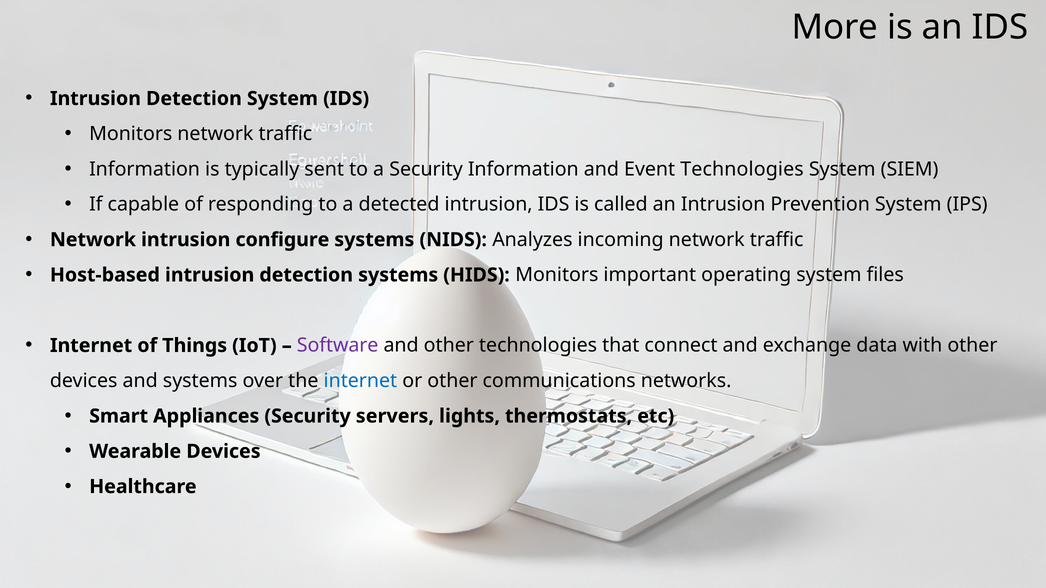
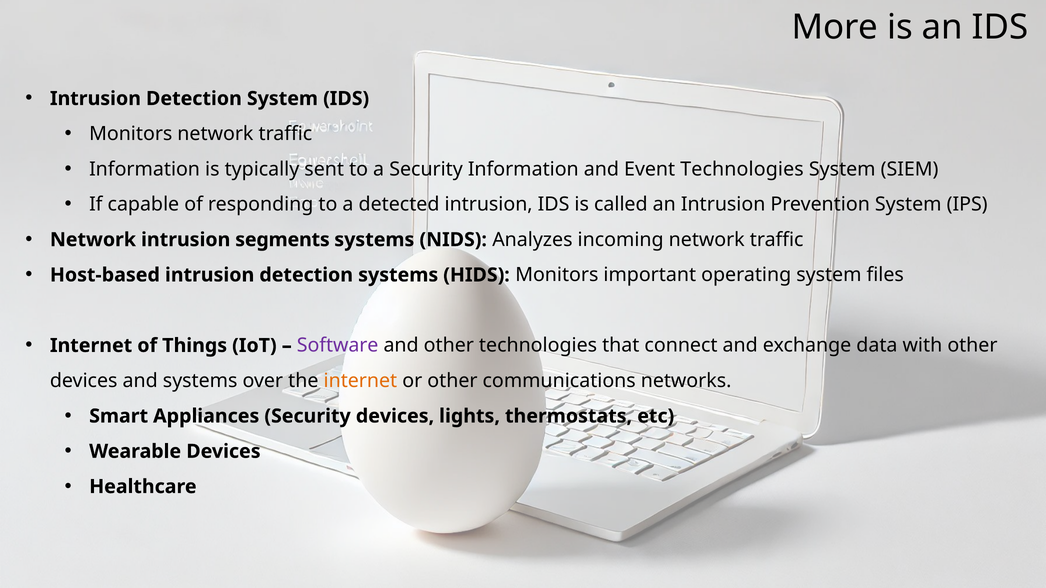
configure: configure -> segments
internet at (360, 381) colour: blue -> orange
Security servers: servers -> devices
